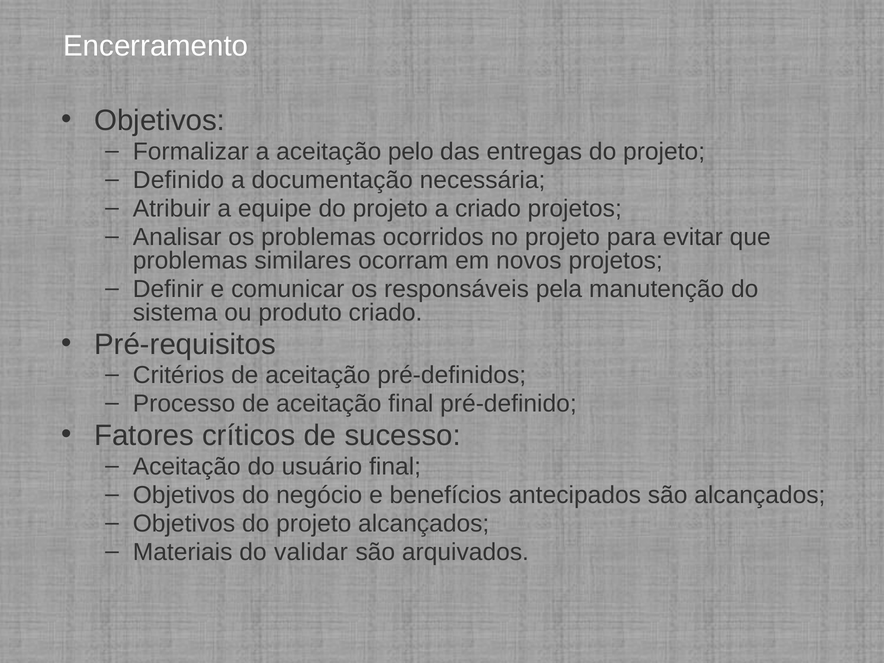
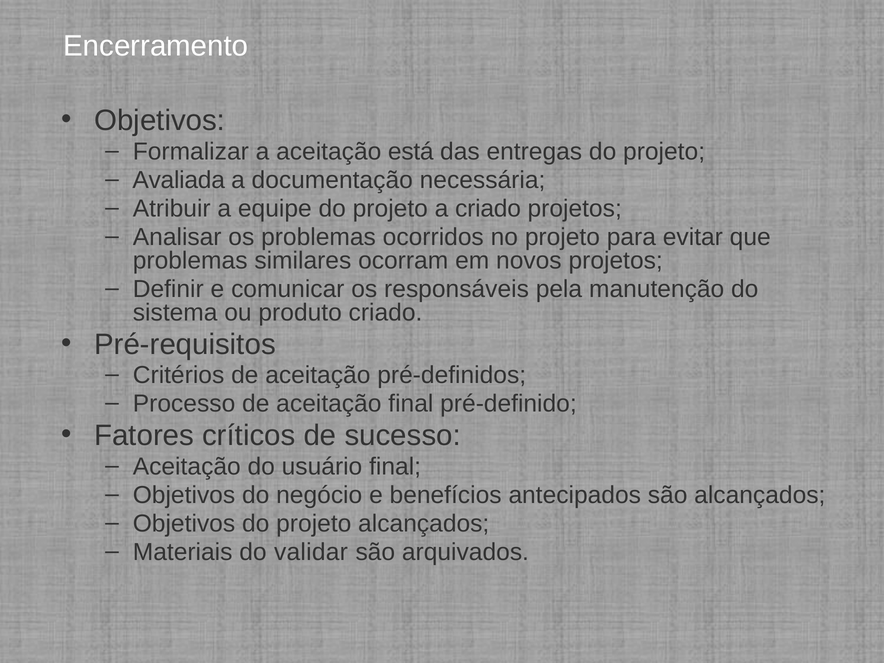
pelo: pelo -> está
Definido: Definido -> Avaliada
